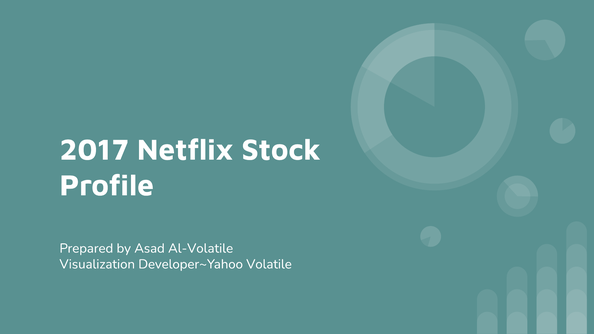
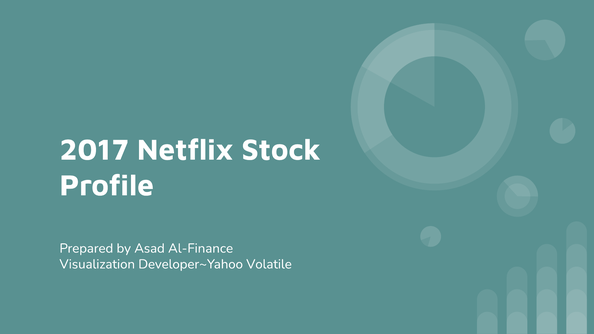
Al-Volatile: Al-Volatile -> Al-Finance
